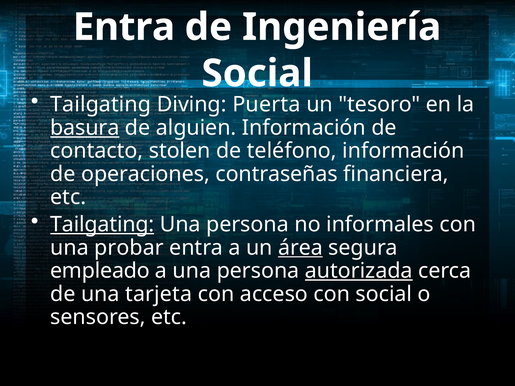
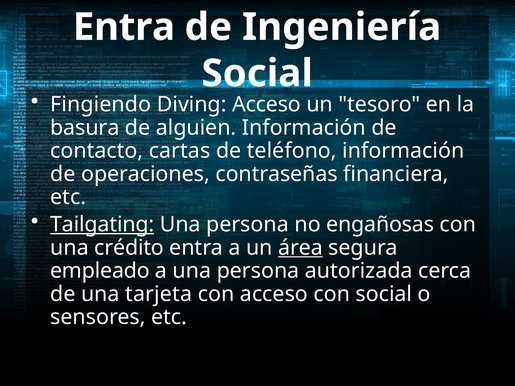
Tailgating at (101, 105): Tailgating -> Fingiendo
Diving Puerta: Puerta -> Acceso
basura underline: present -> none
stolen: stolen -> cartas
informales: informales -> engañosas
probar: probar -> crédito
autorizada underline: present -> none
